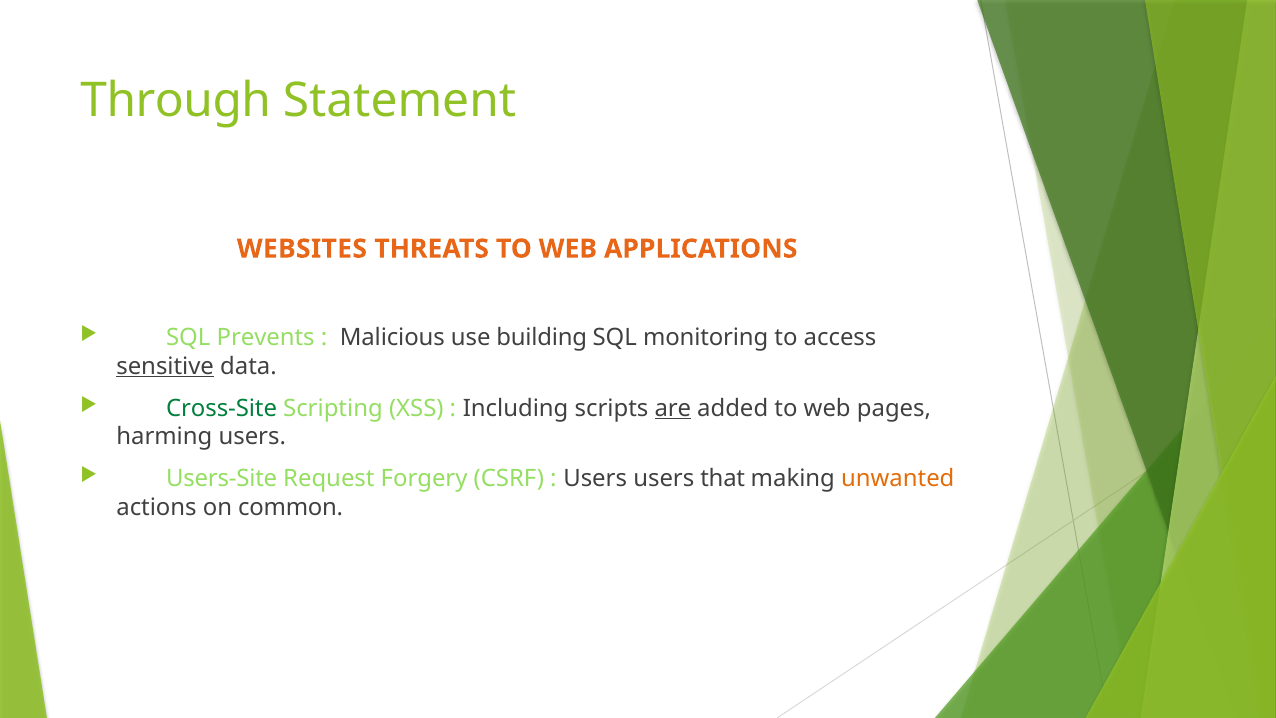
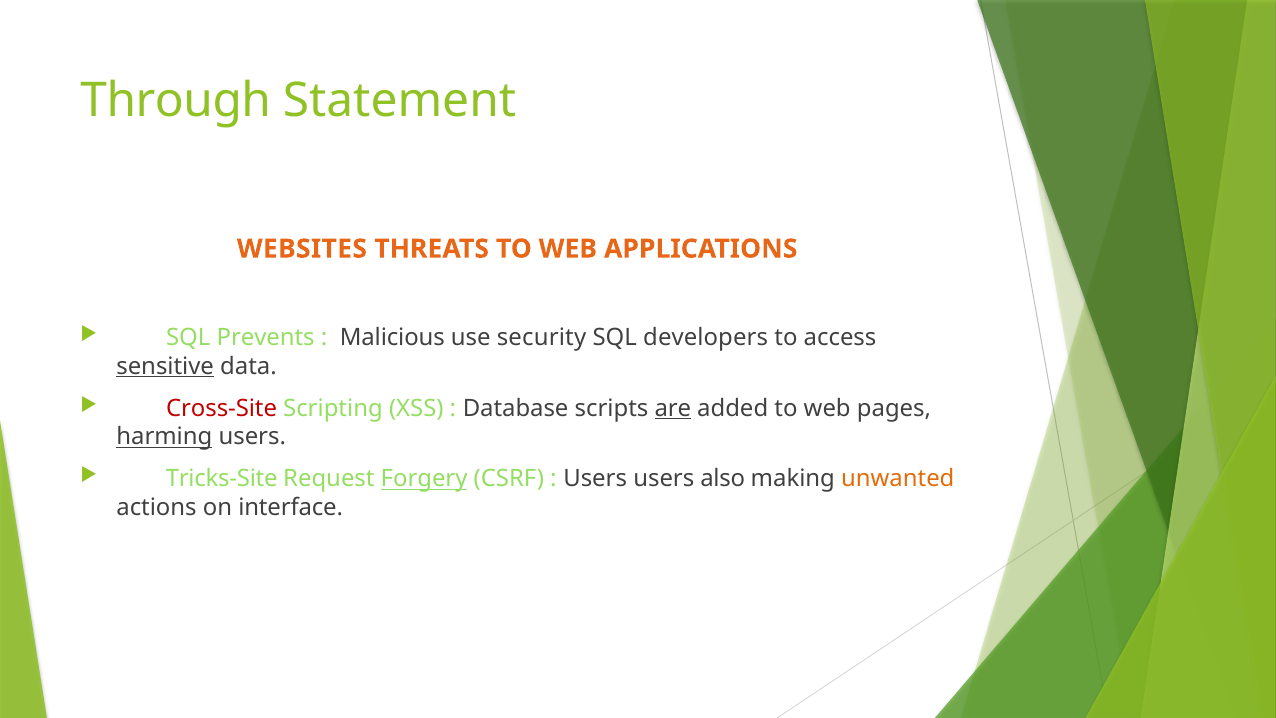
building: building -> security
monitoring: monitoring -> developers
Cross-Site colour: green -> red
Including: Including -> Database
harming underline: none -> present
Users-Site: Users-Site -> Tricks-Site
Forgery underline: none -> present
that: that -> also
common: common -> interface
